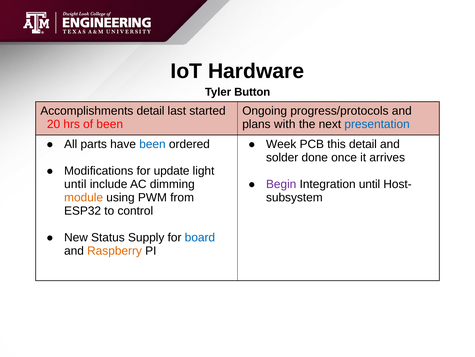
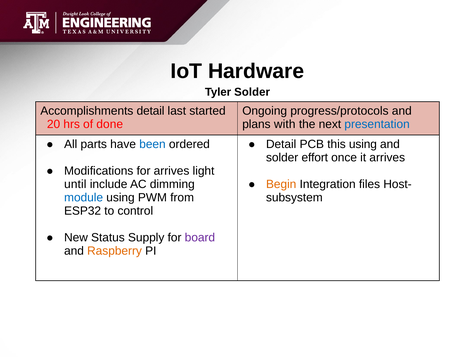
Tyler Button: Button -> Solder
of been: been -> done
Week at (281, 144): Week -> Detail
this detail: detail -> using
done: done -> effort
for update: update -> arrives
Begin colour: purple -> orange
Integration until: until -> files
module colour: orange -> blue
board colour: blue -> purple
